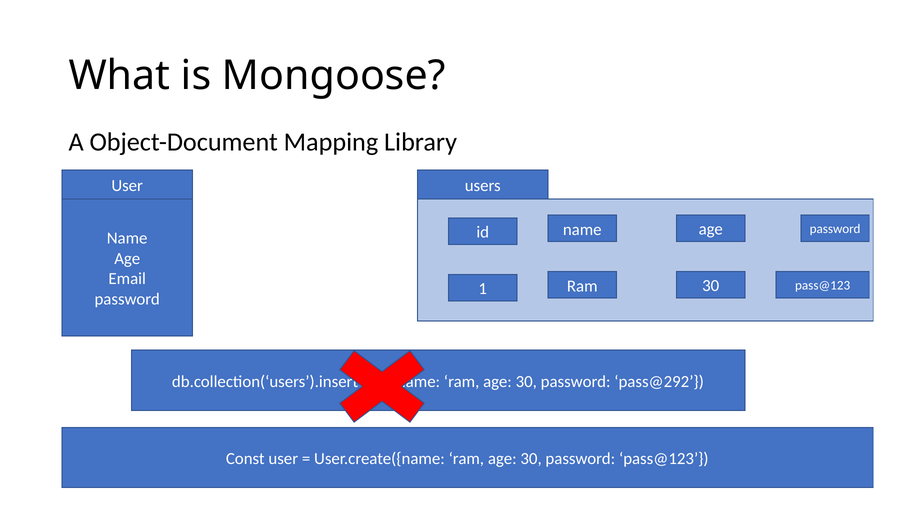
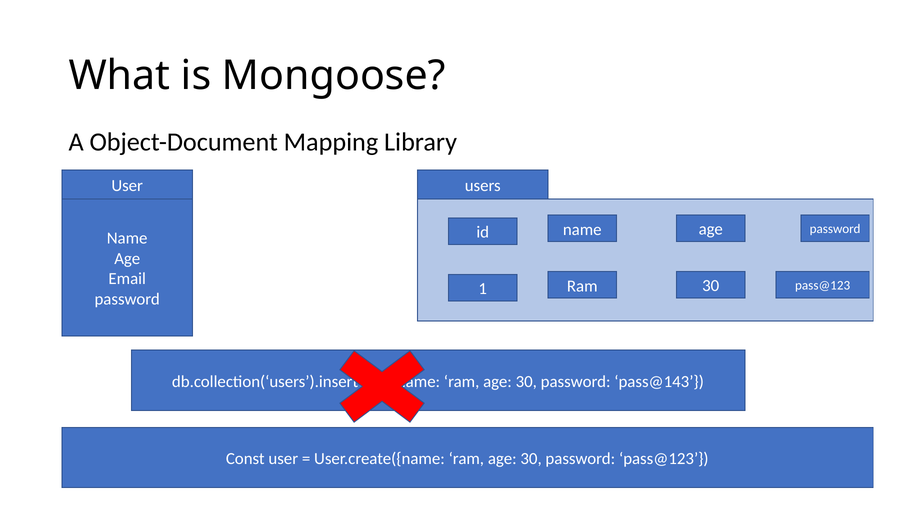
pass@292: pass@292 -> pass@143
